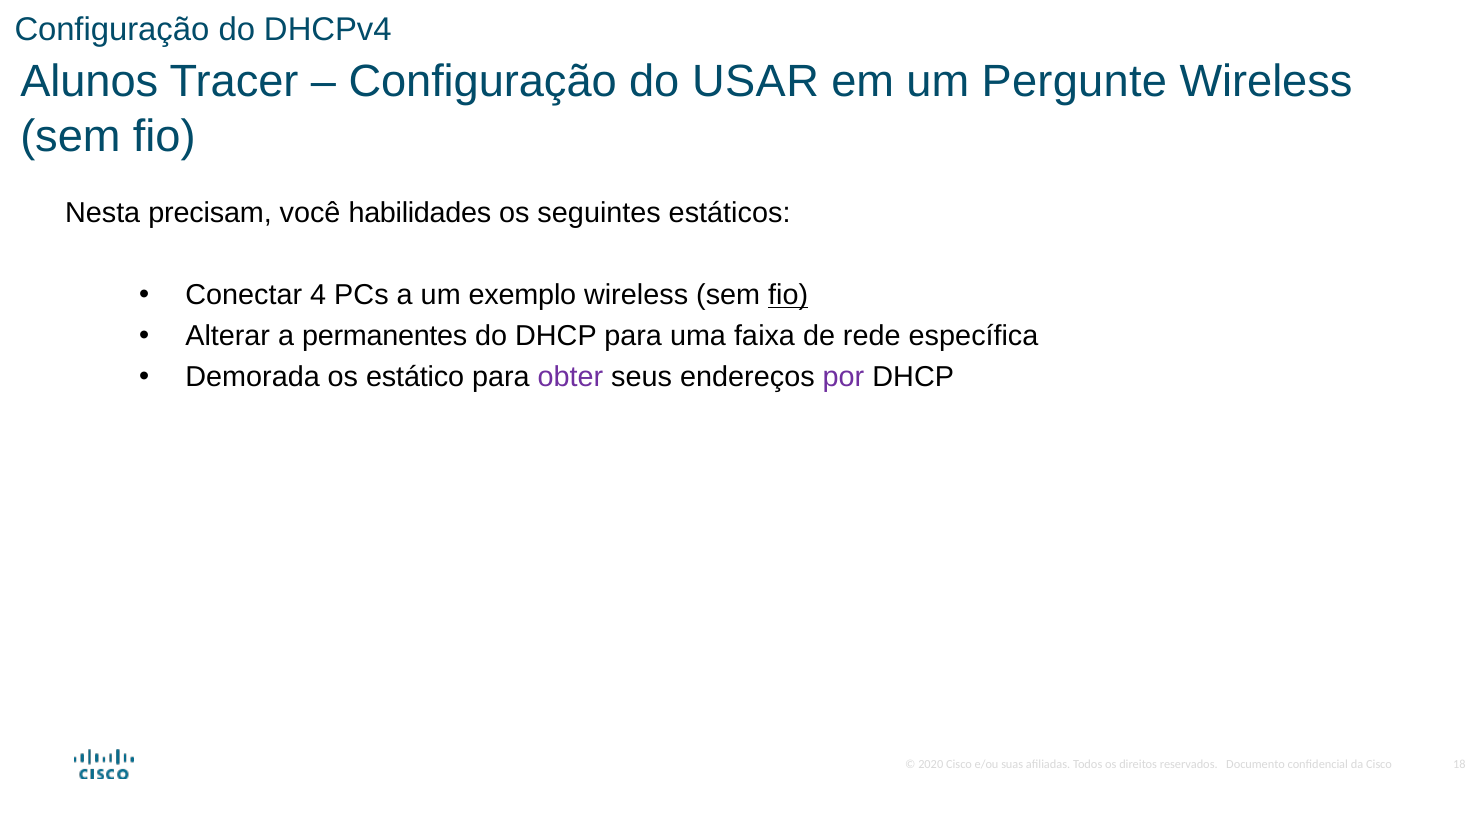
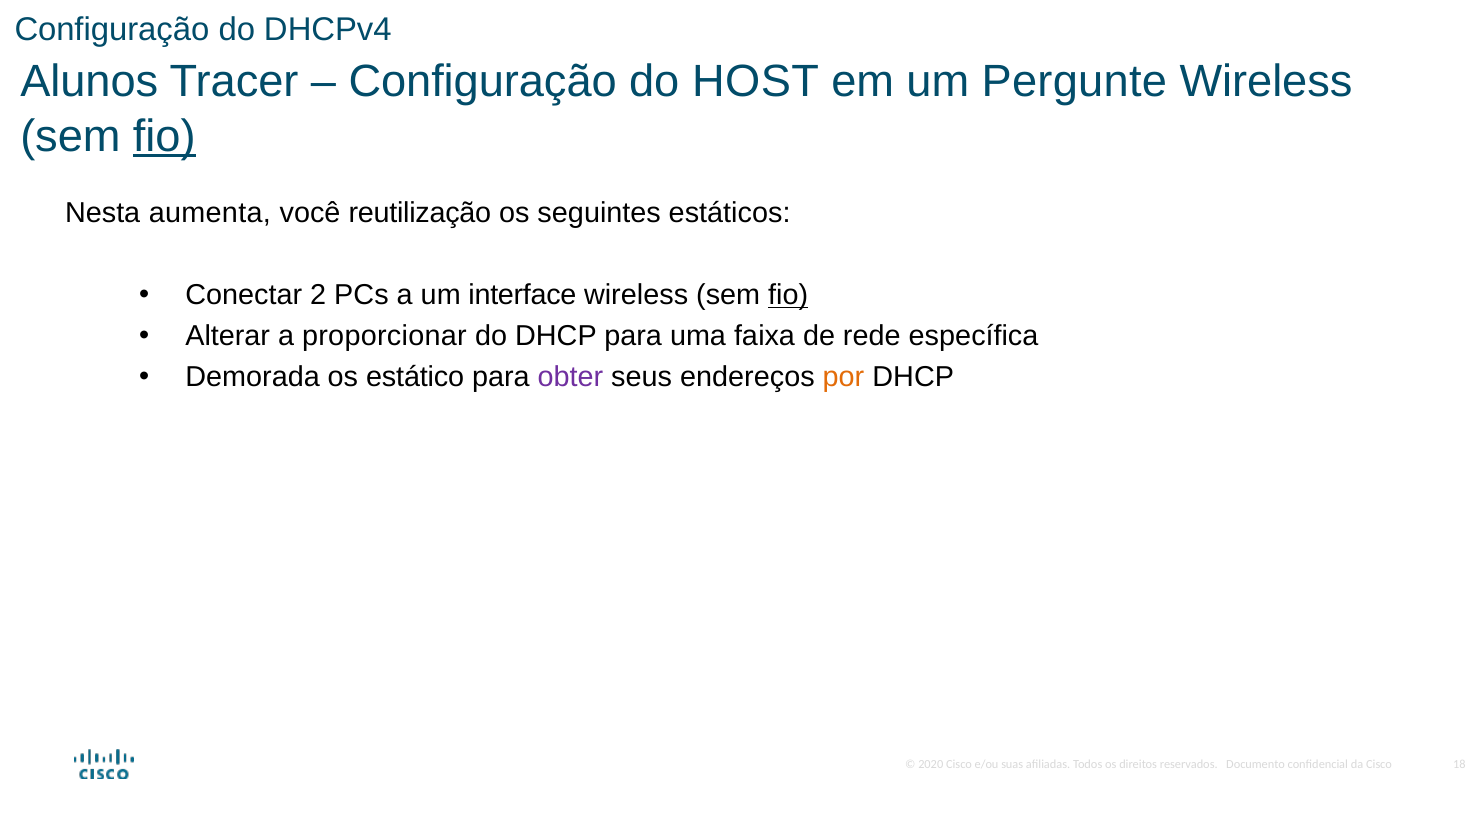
USAR: USAR -> HOST
fio at (164, 136) underline: none -> present
precisam: precisam -> aumenta
habilidades: habilidades -> reutilização
4: 4 -> 2
exemplo: exemplo -> interface
permanentes: permanentes -> proporcionar
por colour: purple -> orange
